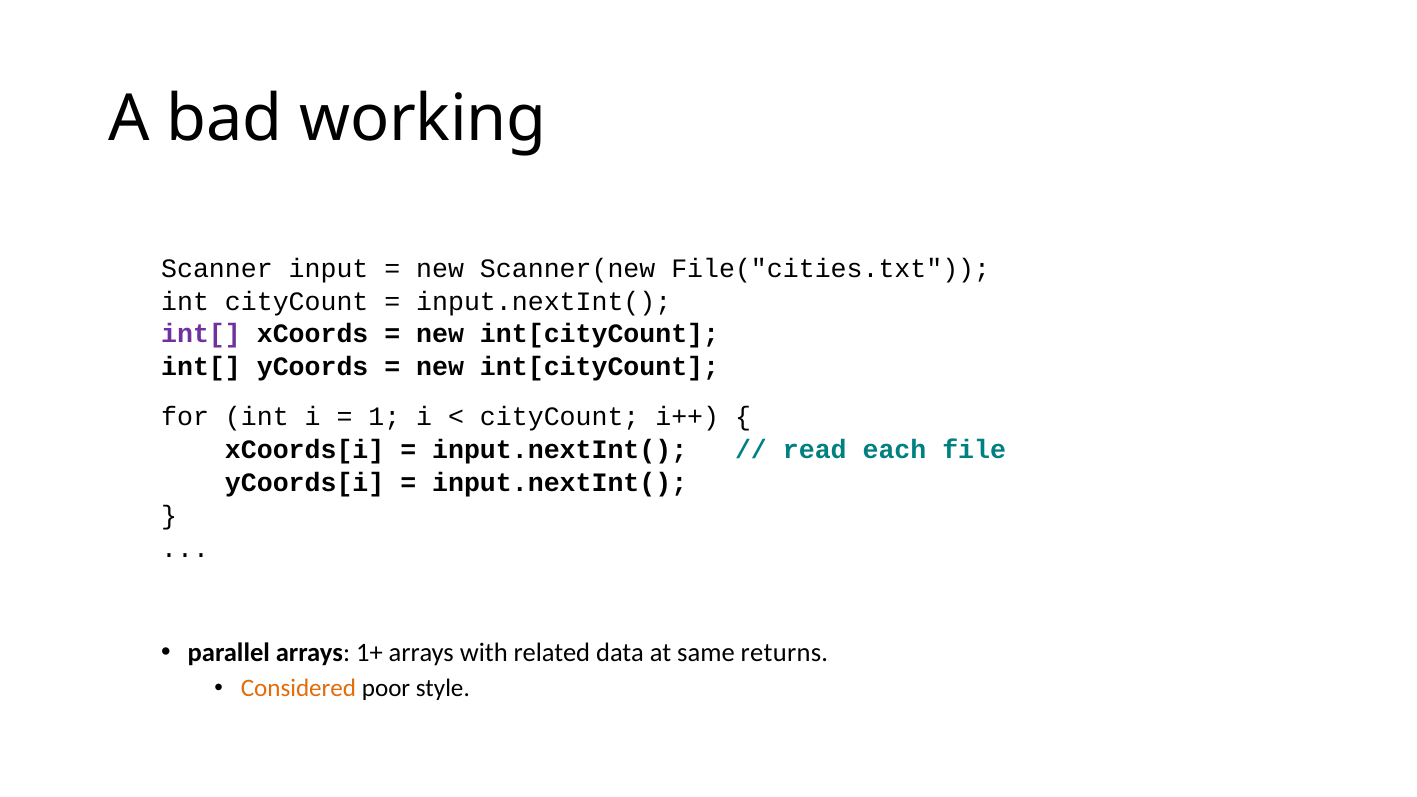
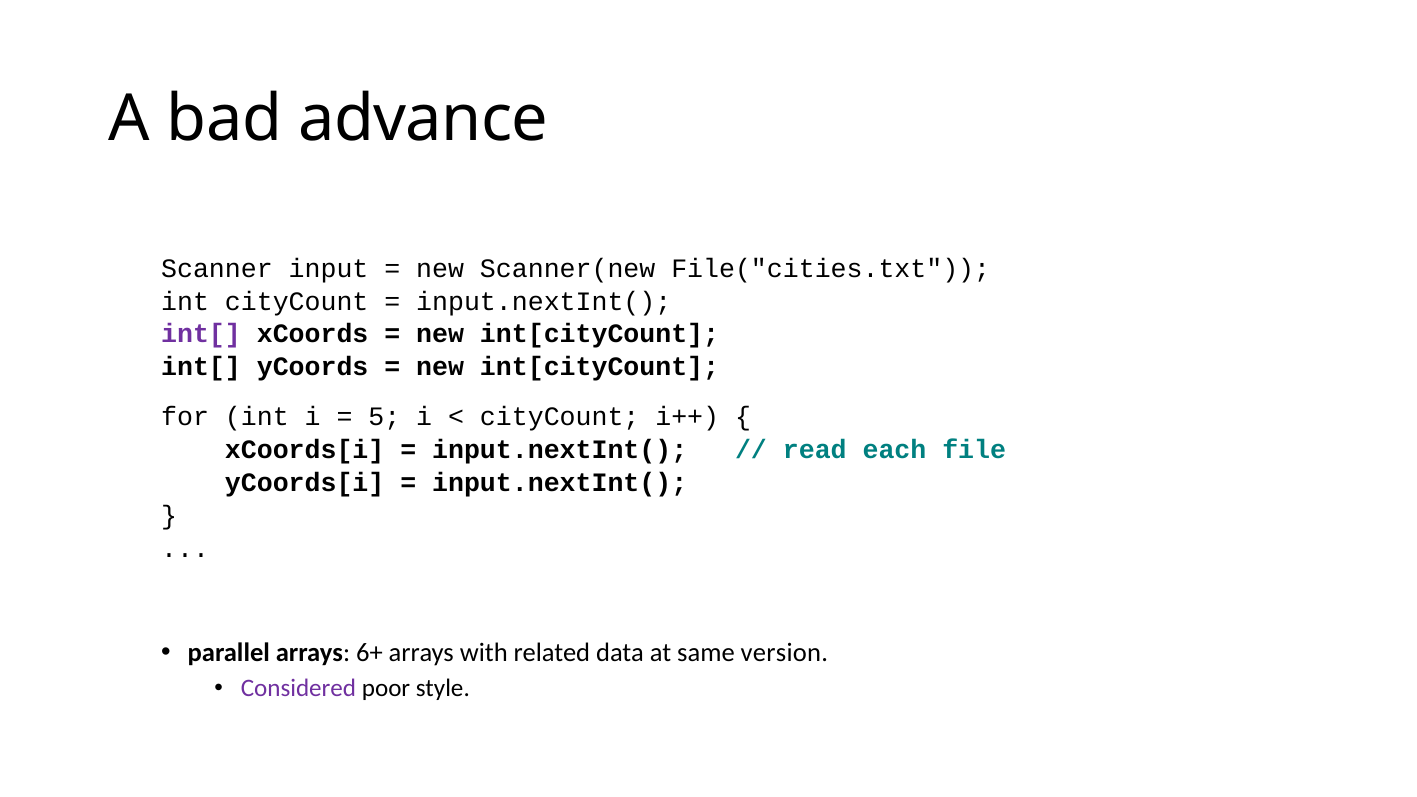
working: working -> advance
1: 1 -> 5
1+: 1+ -> 6+
returns: returns -> version
Considered colour: orange -> purple
